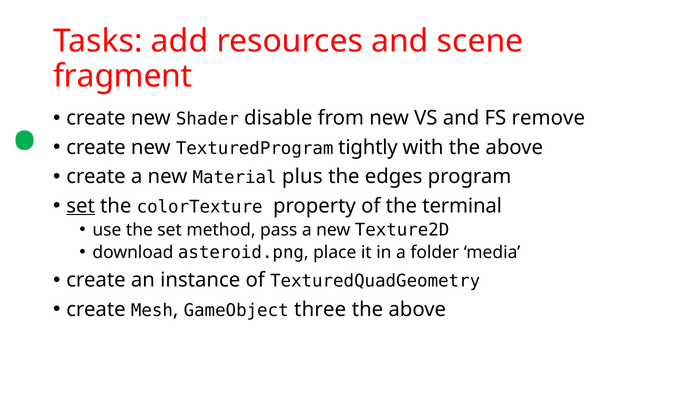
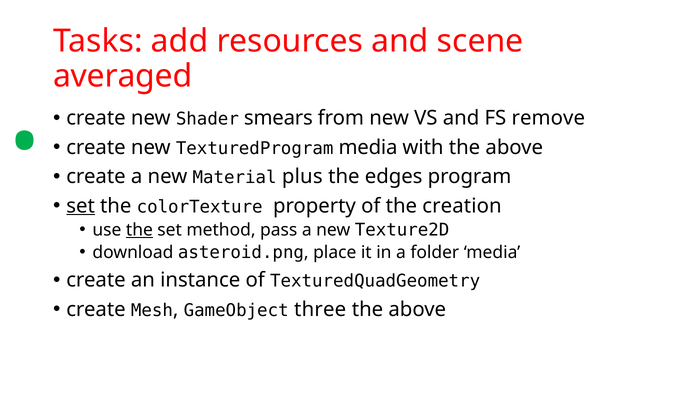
fragment: fragment -> averaged
disable: disable -> smears
TexturedProgram tightly: tightly -> media
terminal: terminal -> creation
the at (139, 230) underline: none -> present
